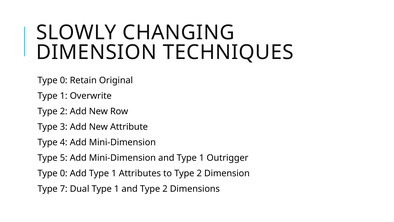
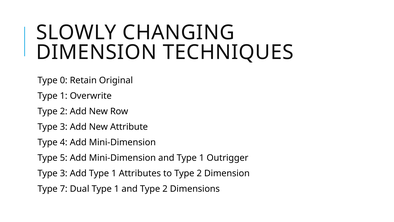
0 at (64, 173): 0 -> 3
